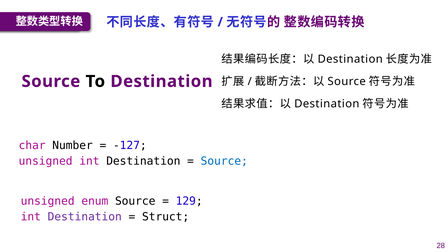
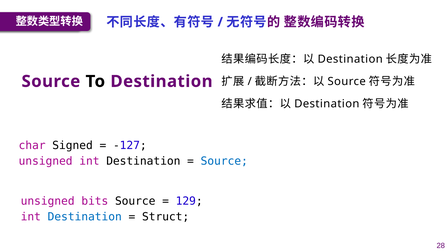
Number: Number -> Signed
enum: enum -> bits
Destination at (85, 217) colour: purple -> blue
